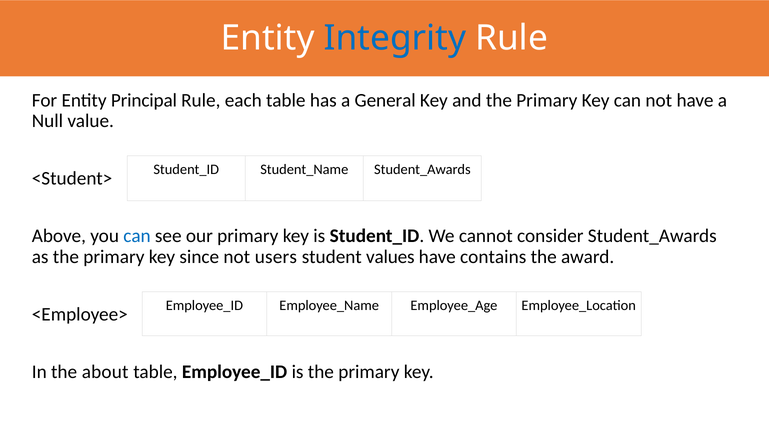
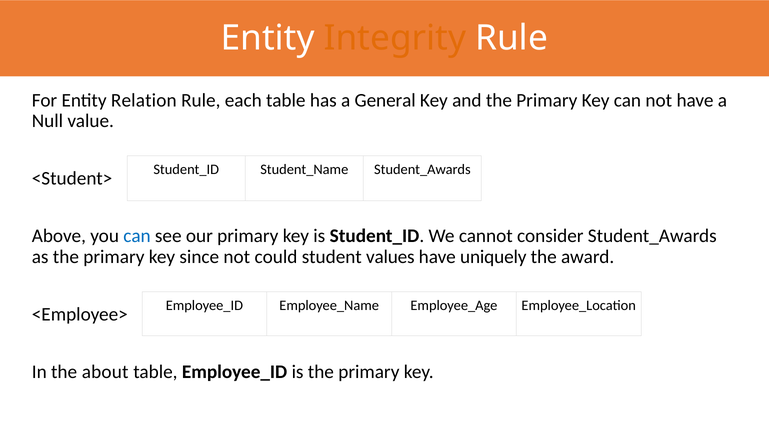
Integrity colour: blue -> orange
Principal: Principal -> Relation
users: users -> could
contains: contains -> uniquely
